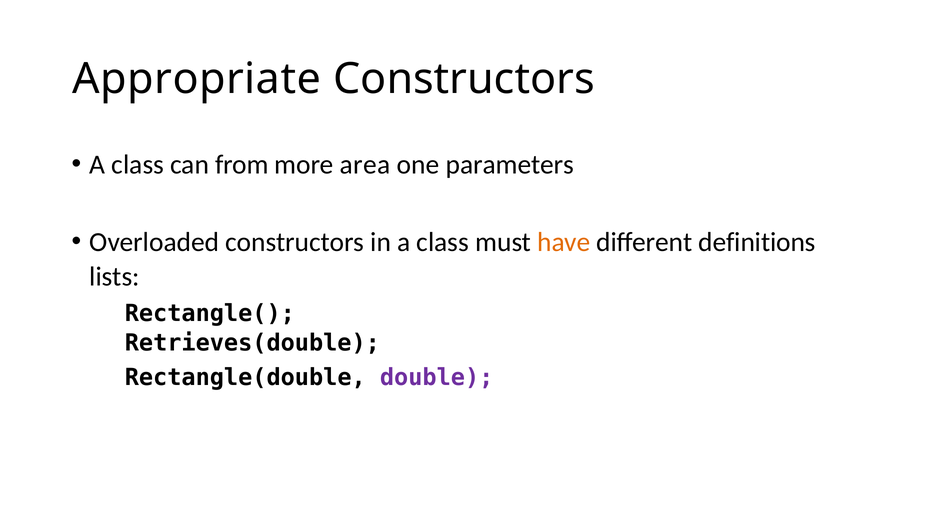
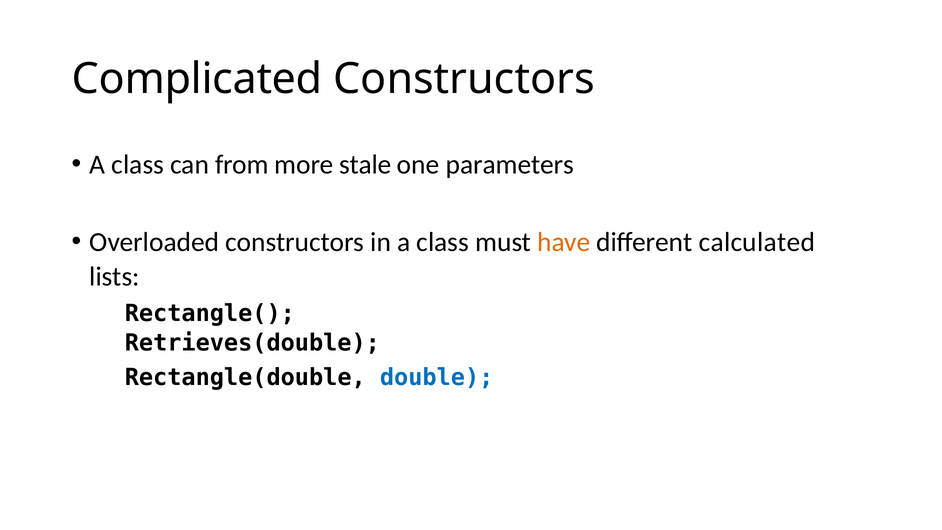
Appropriate: Appropriate -> Complicated
area: area -> stale
definitions: definitions -> calculated
double colour: purple -> blue
